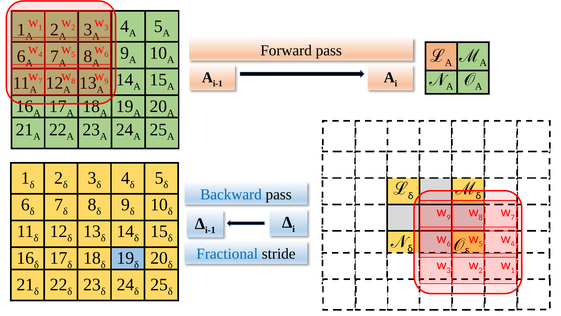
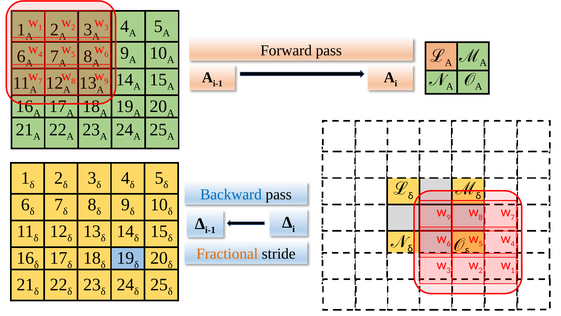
Fractional colour: blue -> orange
